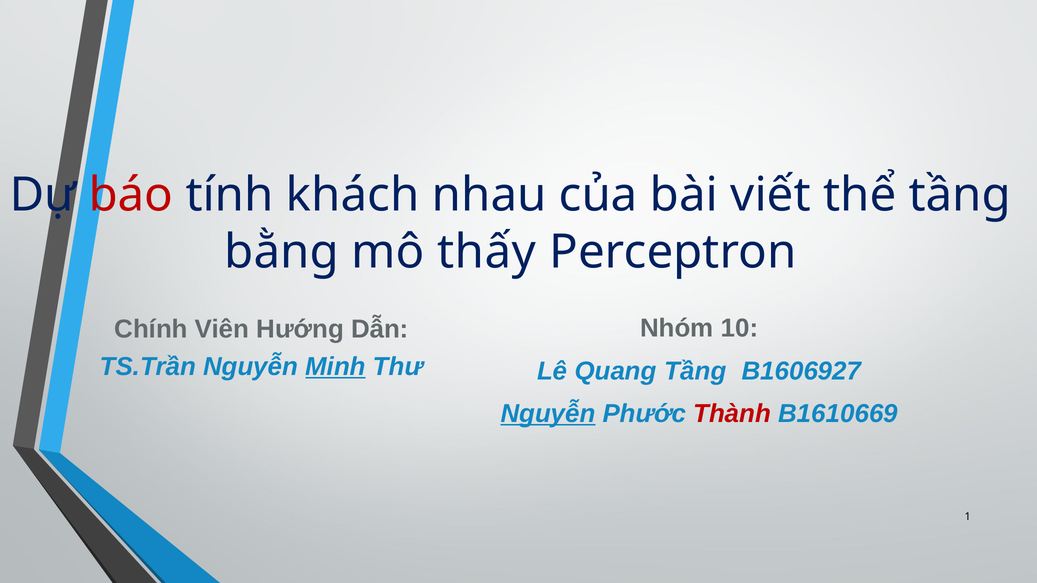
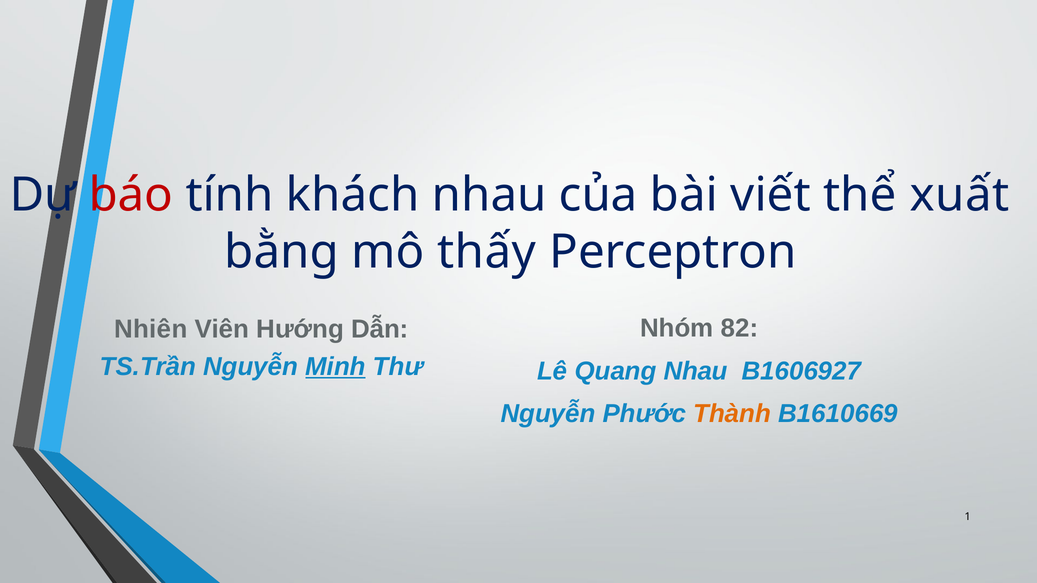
thể tầng: tầng -> xuất
10: 10 -> 82
Chính: Chính -> Nhiên
Quang Tầng: Tầng -> Nhau
Nguyễn at (548, 414) underline: present -> none
Thành colour: red -> orange
